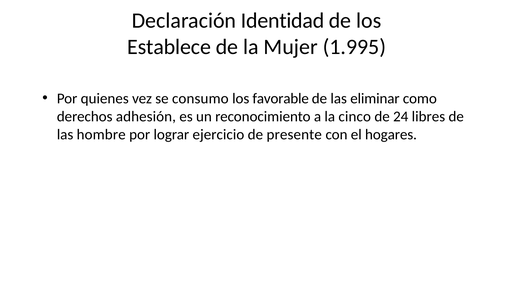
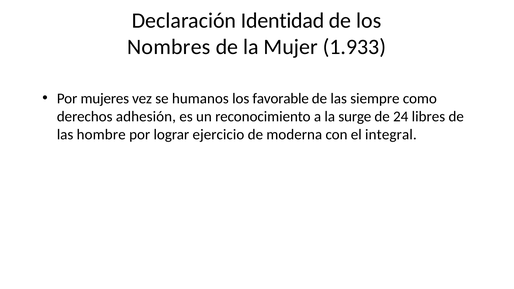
Establece: Establece -> Nombres
1.995: 1.995 -> 1.933
quienes: quienes -> mujeres
consumo: consumo -> humanos
eliminar: eliminar -> siempre
cinco: cinco -> surge
presente: presente -> moderna
hogares: hogares -> integral
